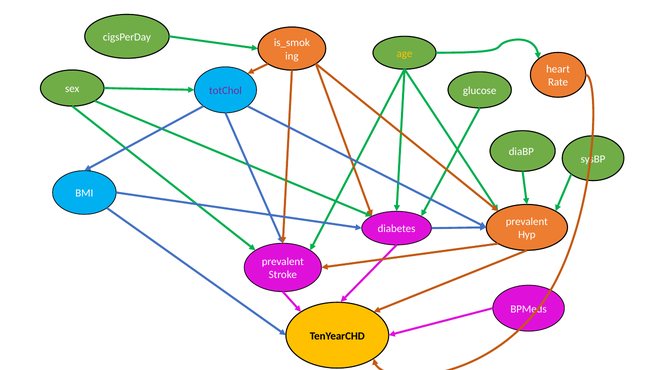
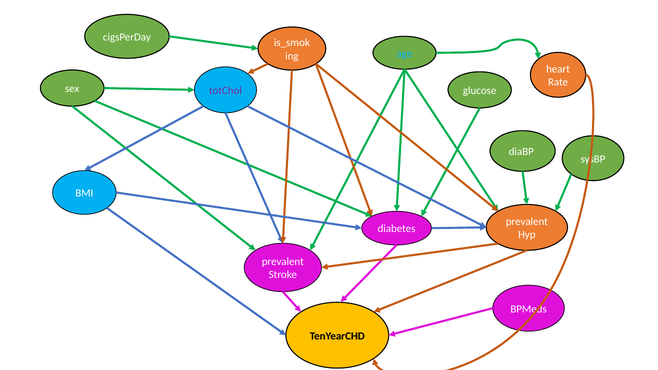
age colour: yellow -> light blue
